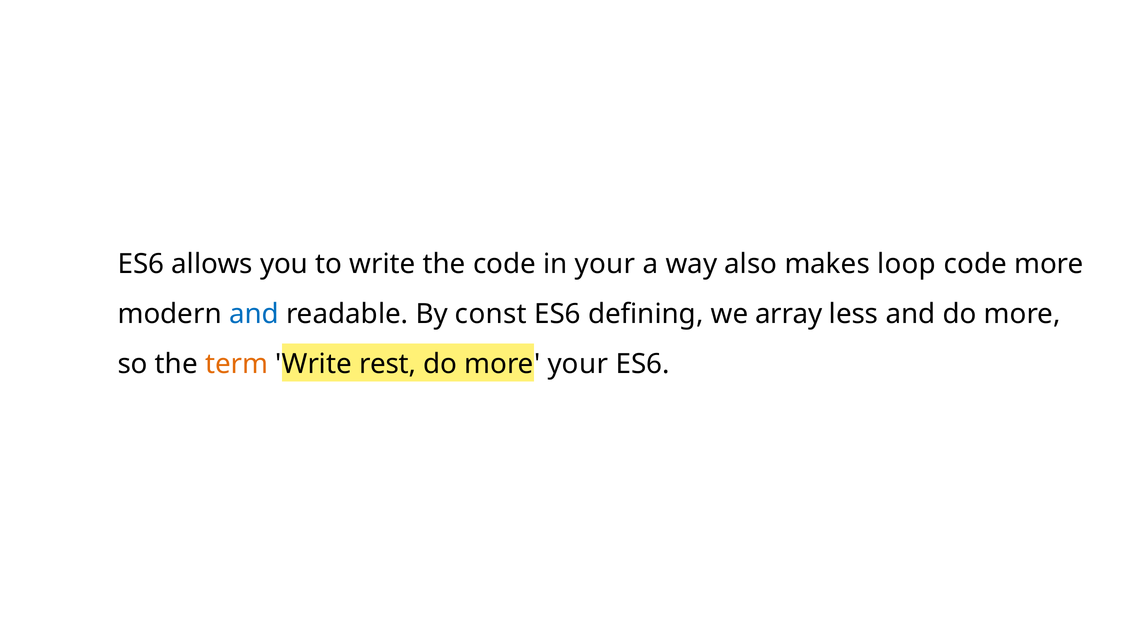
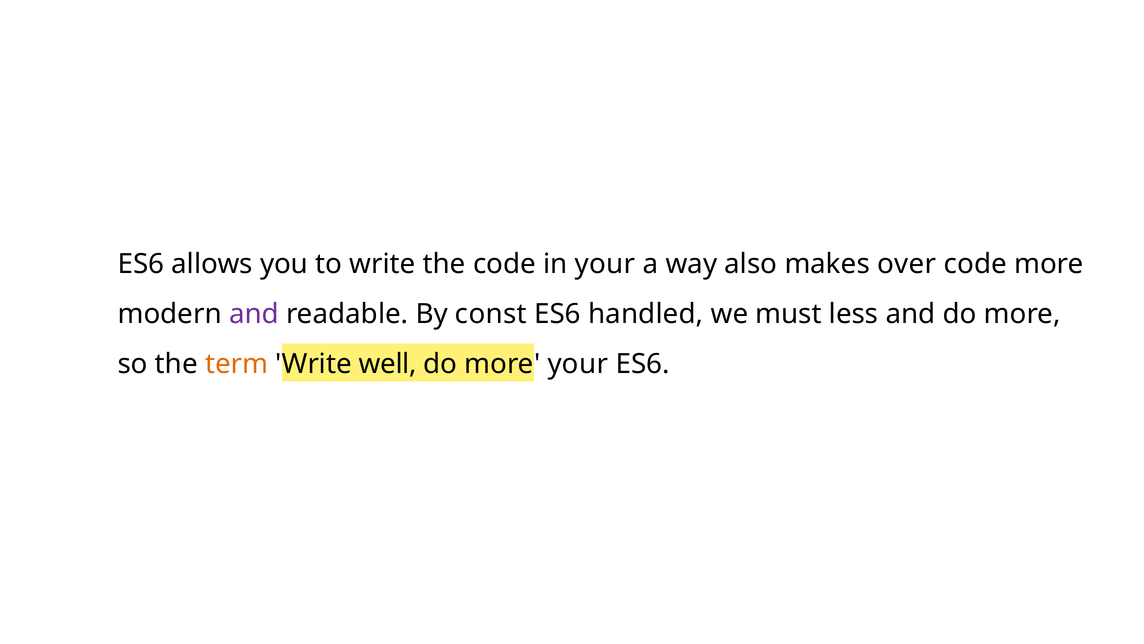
loop: loop -> over
and at (254, 314) colour: blue -> purple
defining: defining -> handled
array: array -> must
rest: rest -> well
